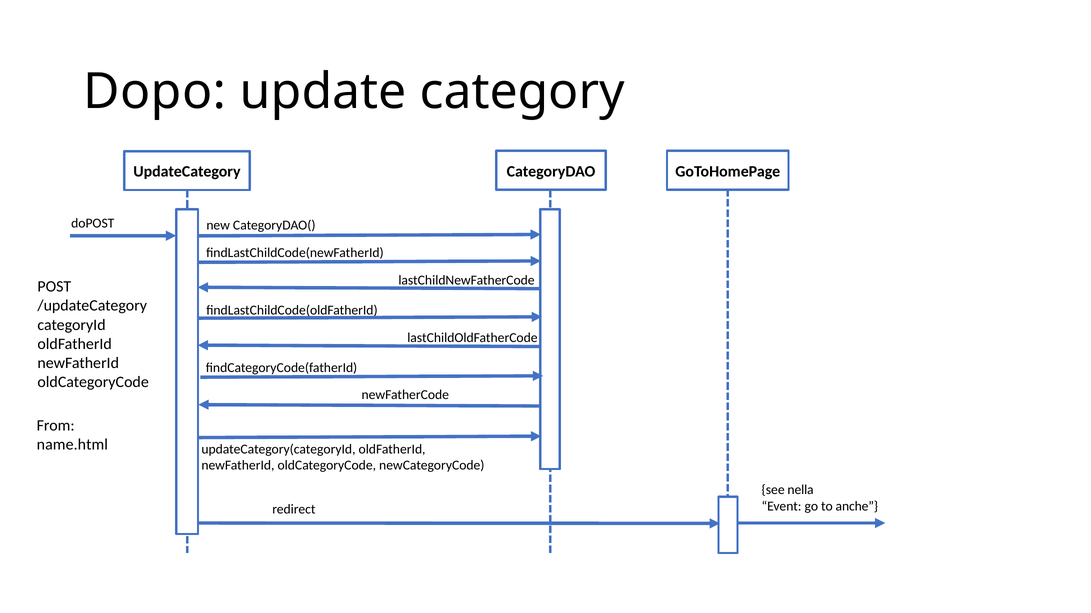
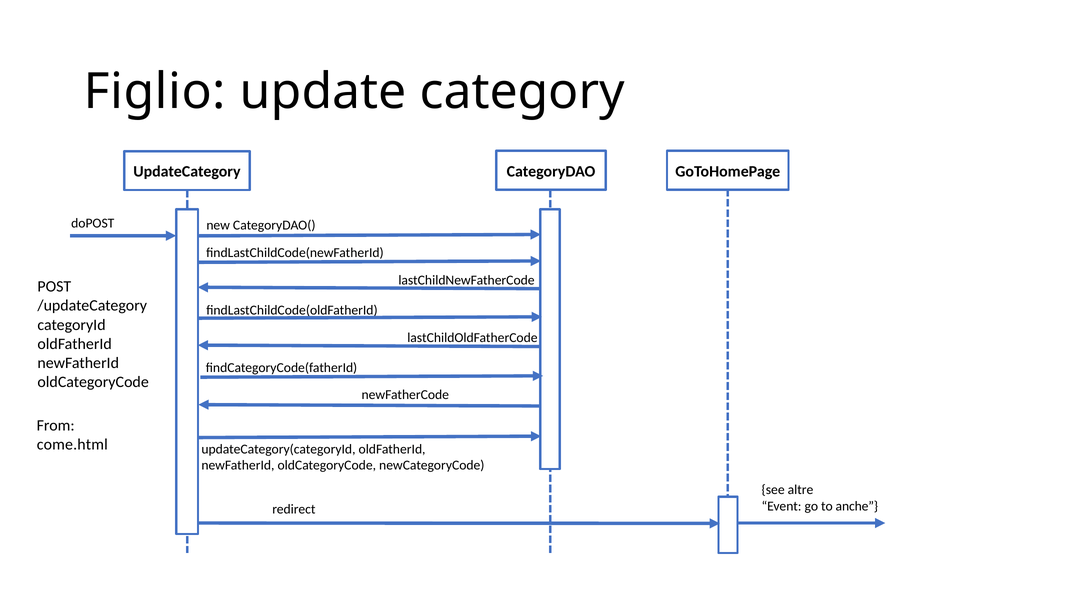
Dopo: Dopo -> Figlio
name.html: name.html -> come.html
nella: nella -> altre
